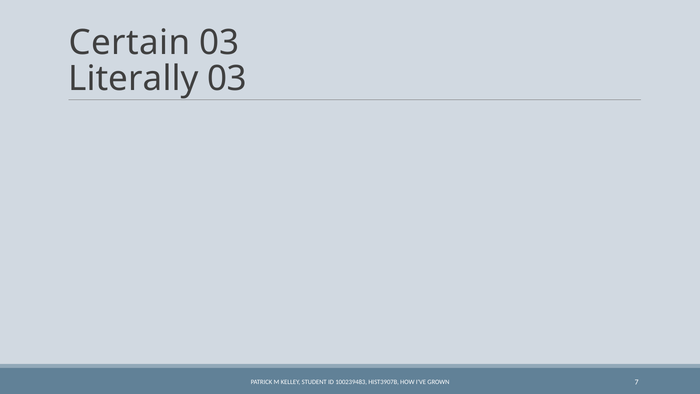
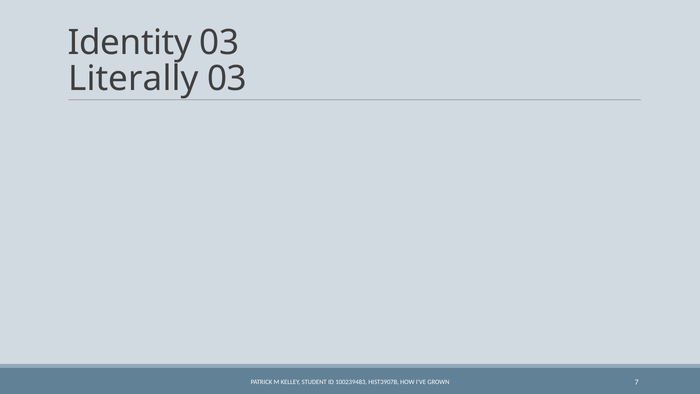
Certain: Certain -> Identity
